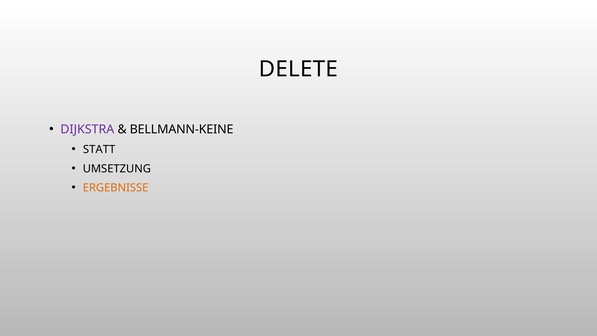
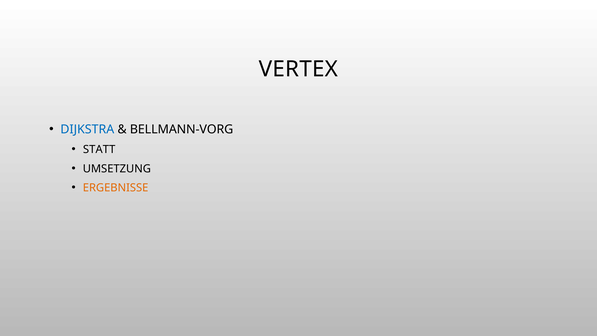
DELETE: DELETE -> VERTEX
DIJKSTRA colour: purple -> blue
BELLMANN-KEINE: BELLMANN-KEINE -> BELLMANN-VORG
